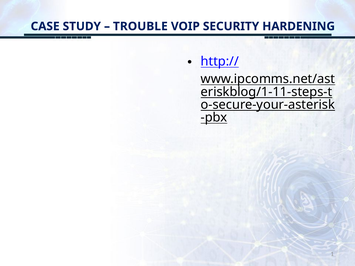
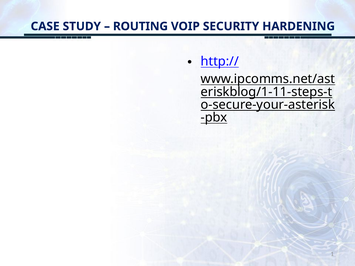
TROUBLE: TROUBLE -> ROUTING
